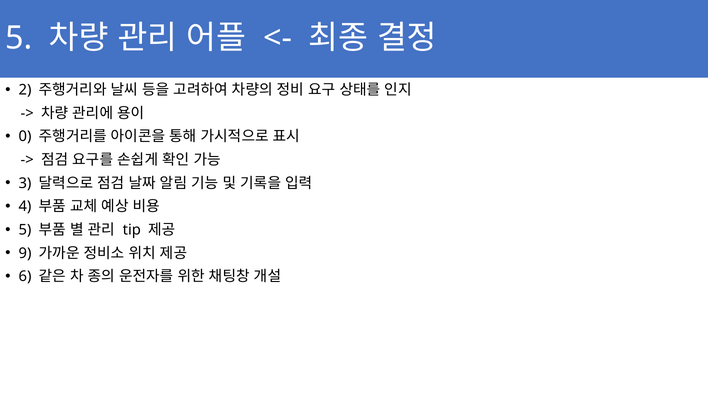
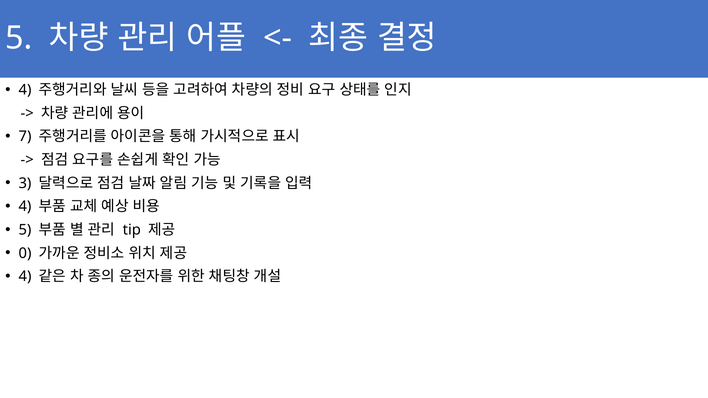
2 at (25, 90): 2 -> 4
0: 0 -> 7
9: 9 -> 0
6 at (25, 277): 6 -> 4
